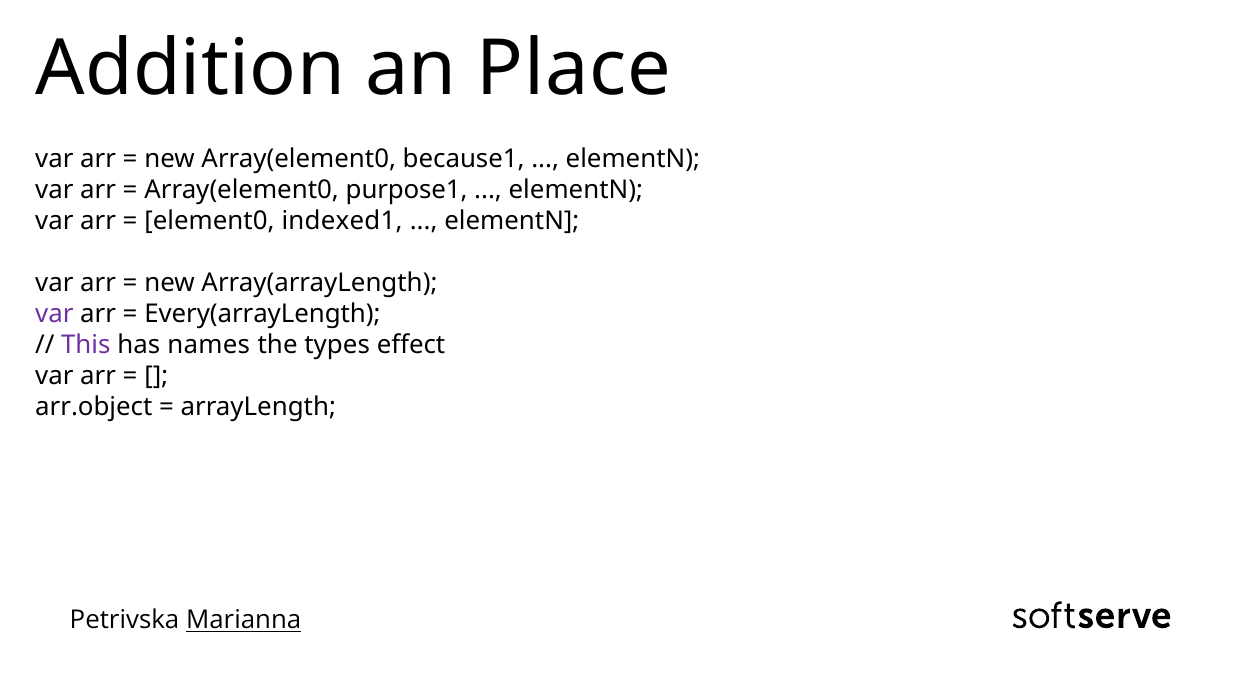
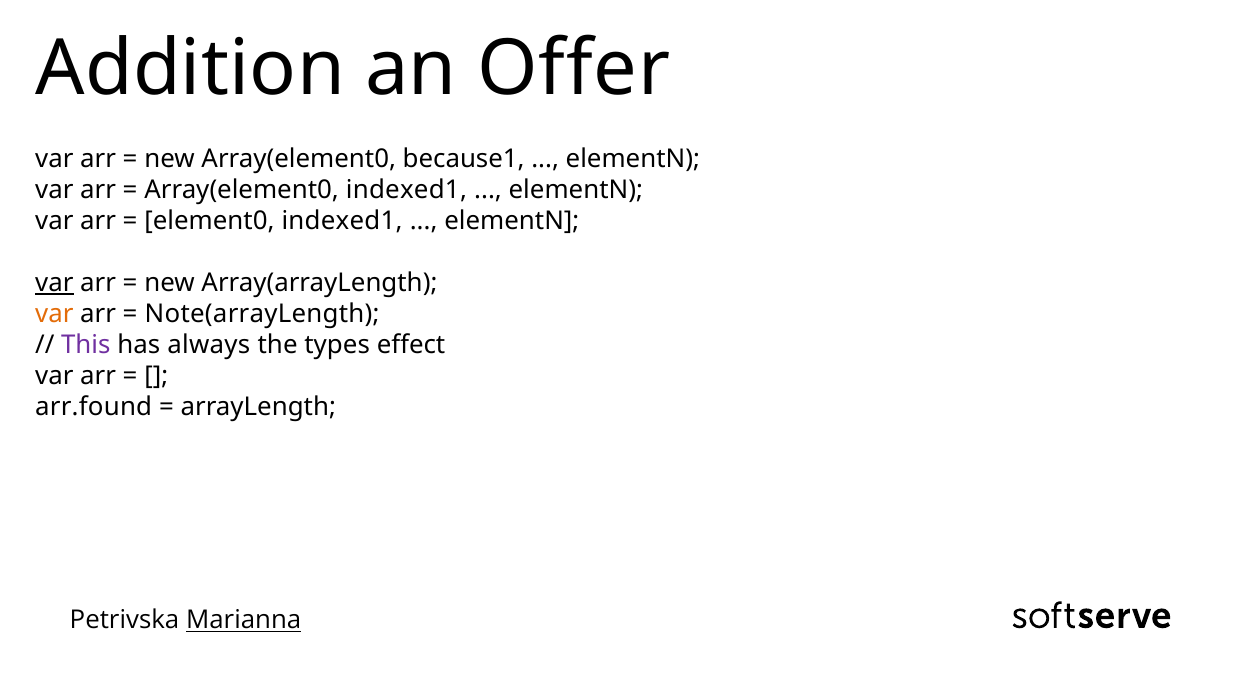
Place: Place -> Offer
Array(element0 purpose1: purpose1 -> indexed1
var at (54, 283) underline: none -> present
var at (54, 314) colour: purple -> orange
Every(arrayLength: Every(arrayLength -> Note(arrayLength
names: names -> always
arr.object: arr.object -> arr.found
